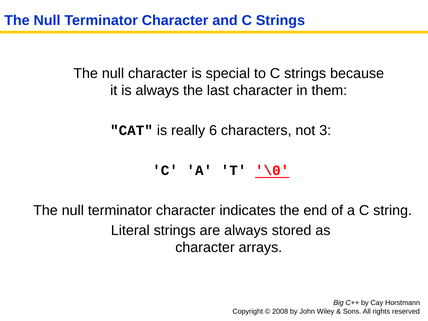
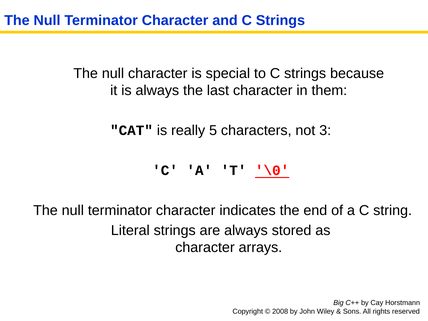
6: 6 -> 5
